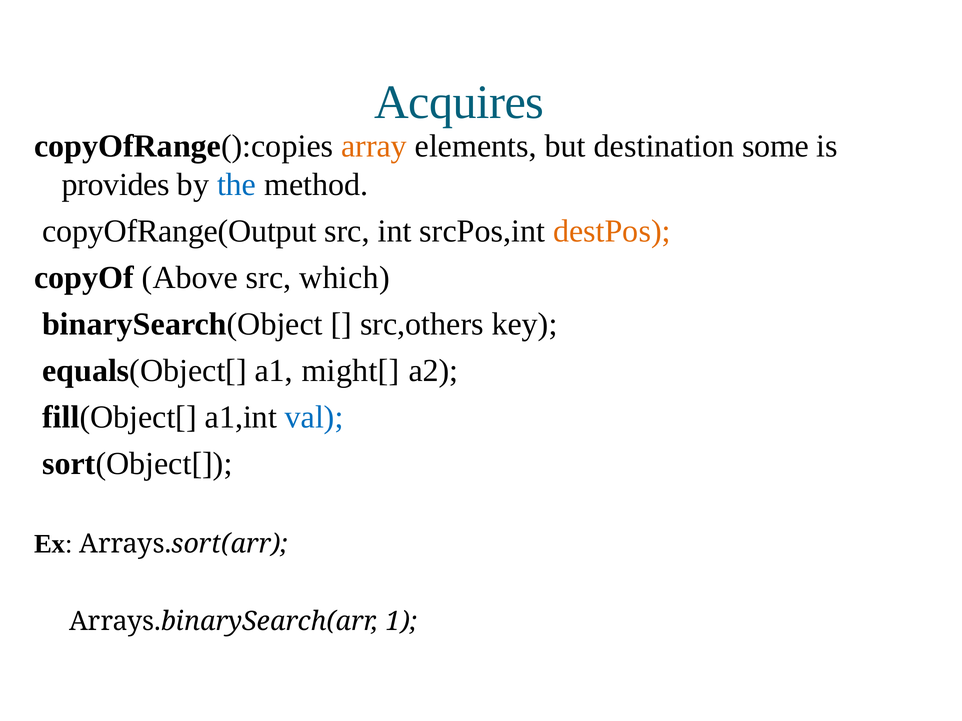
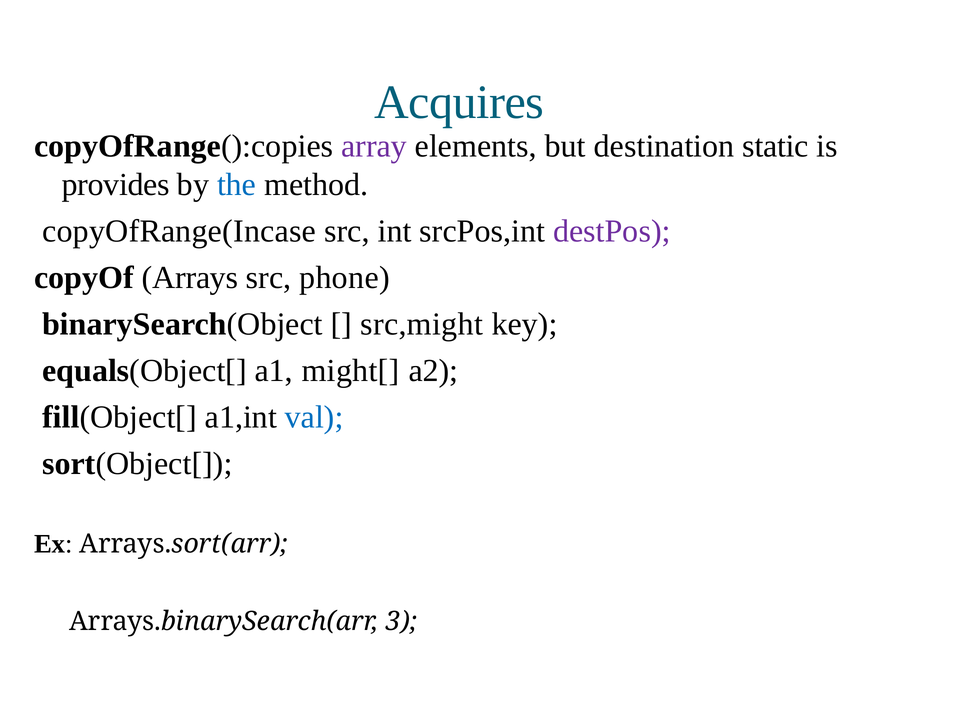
array colour: orange -> purple
some: some -> static
copyOfRange(Output: copyOfRange(Output -> copyOfRange(Incase
destPos colour: orange -> purple
Above: Above -> Arrays
which: which -> phone
src,others: src,others -> src,might
1: 1 -> 3
